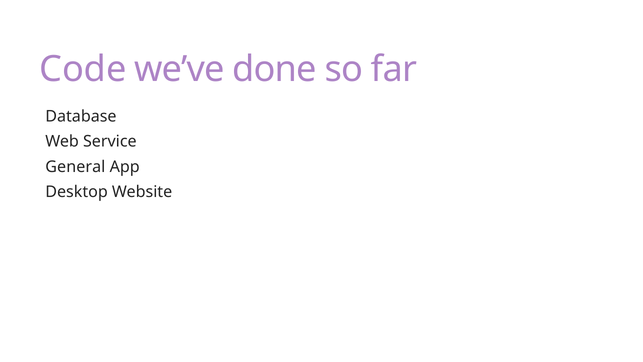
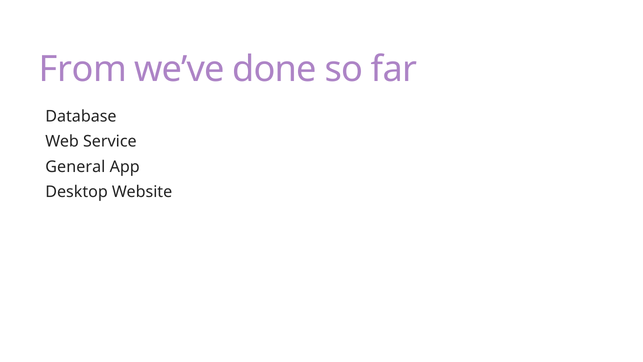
Code: Code -> From
